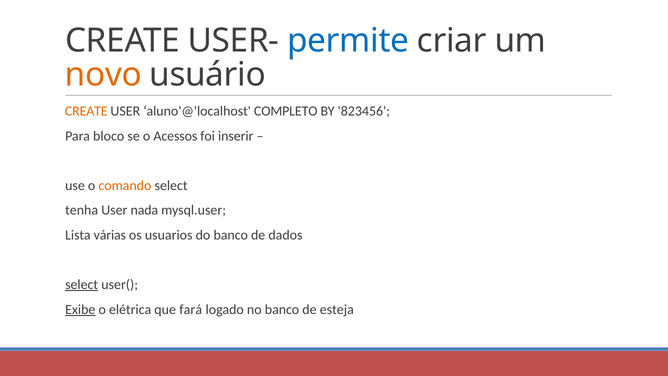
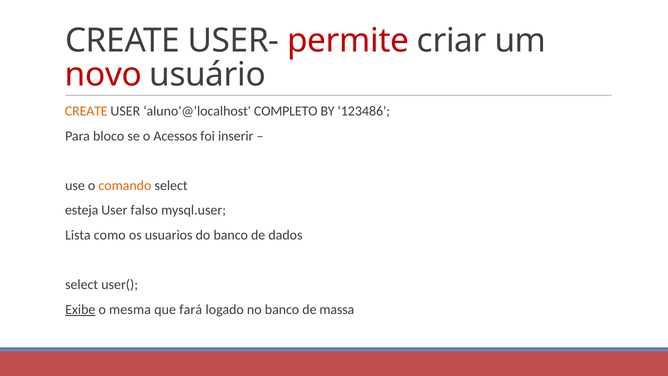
permite colour: blue -> red
novo colour: orange -> red
823456: 823456 -> 123486
tenha: tenha -> esteja
nada: nada -> falso
várias: várias -> como
select at (82, 284) underline: present -> none
elétrica: elétrica -> mesma
esteja: esteja -> massa
